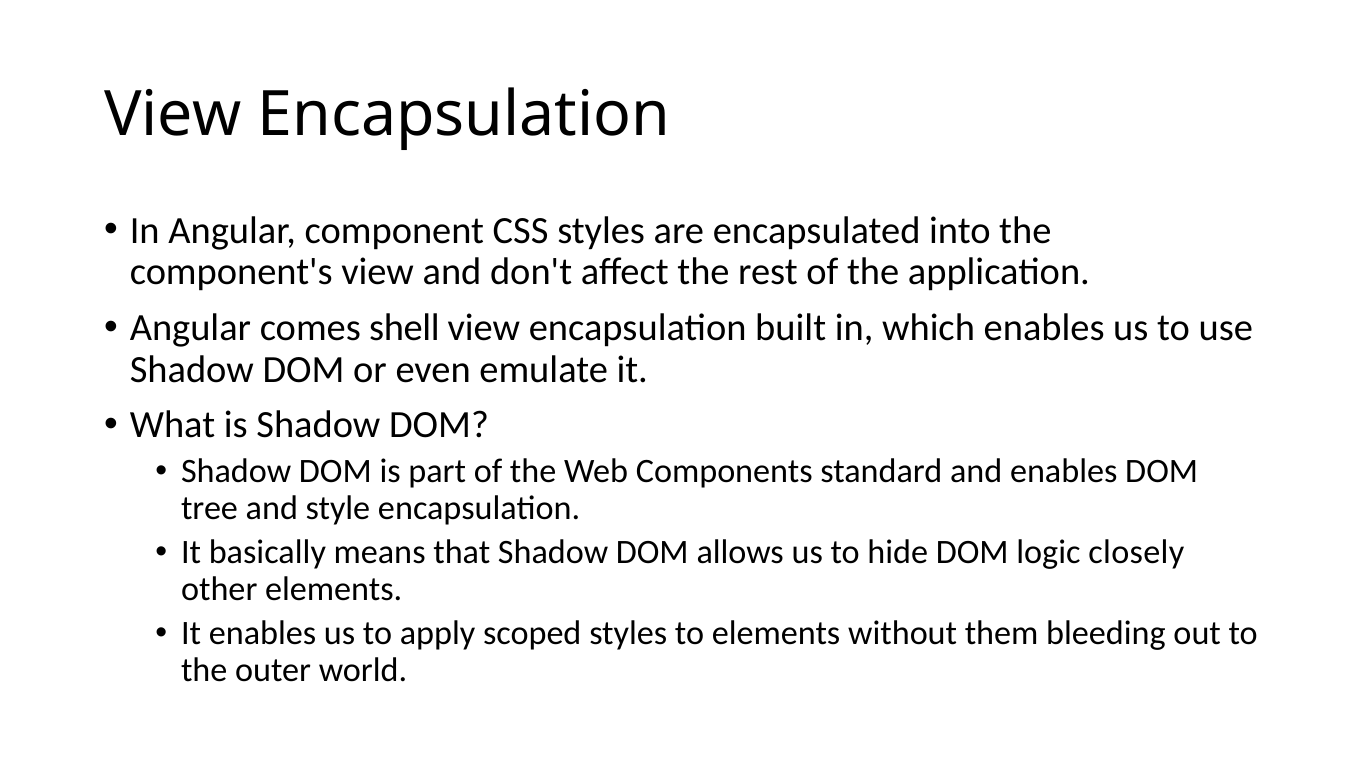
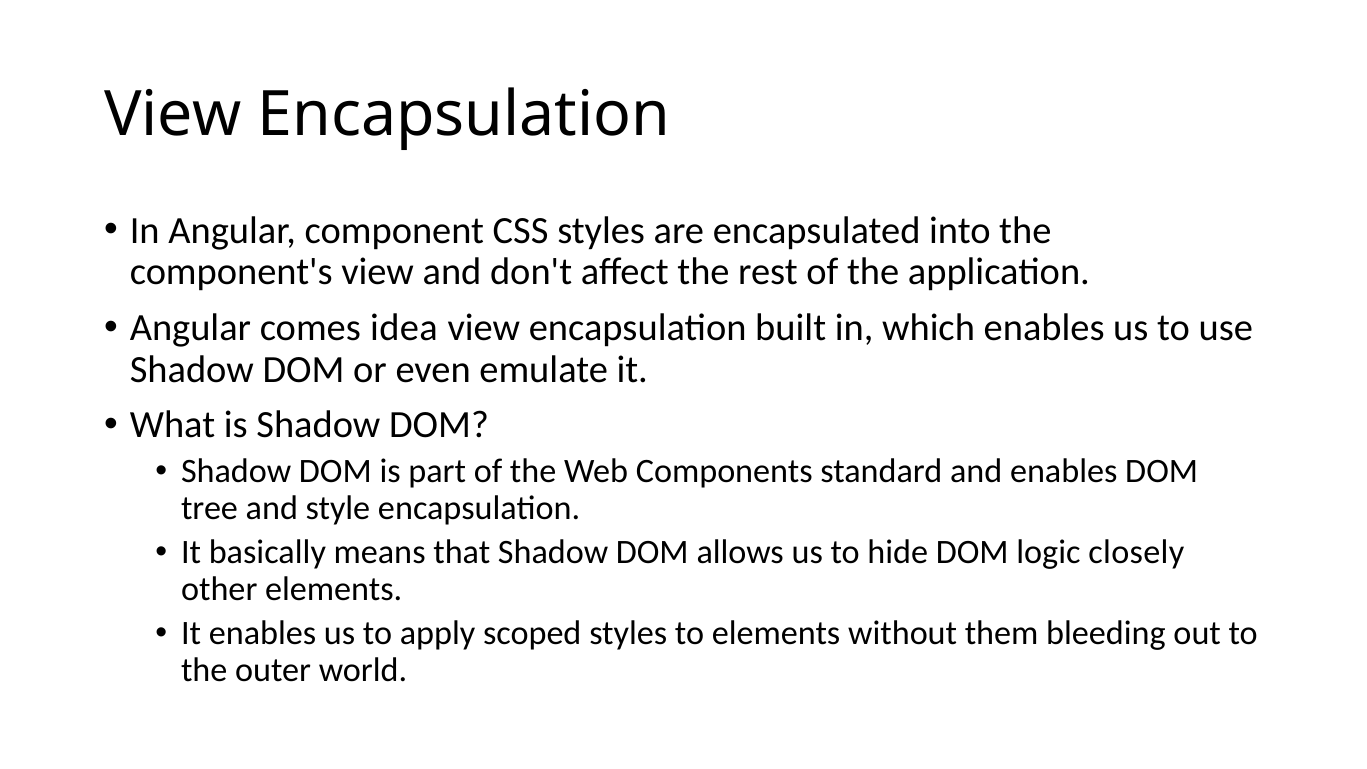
shell: shell -> idea
